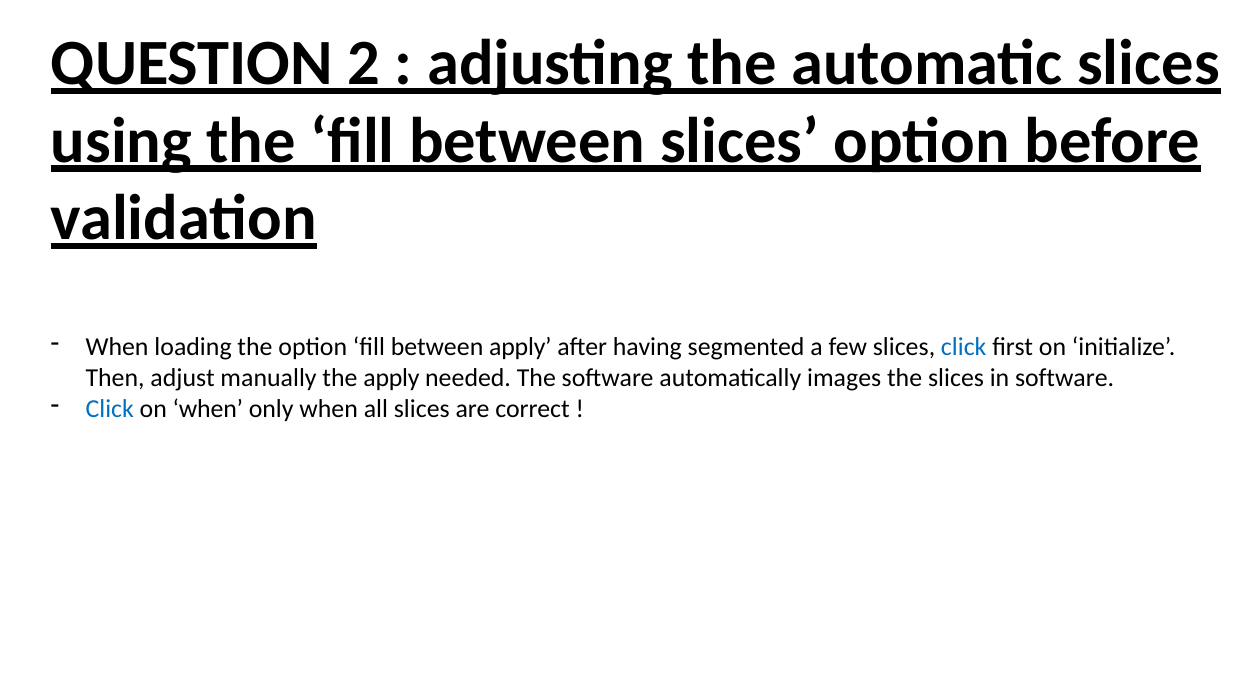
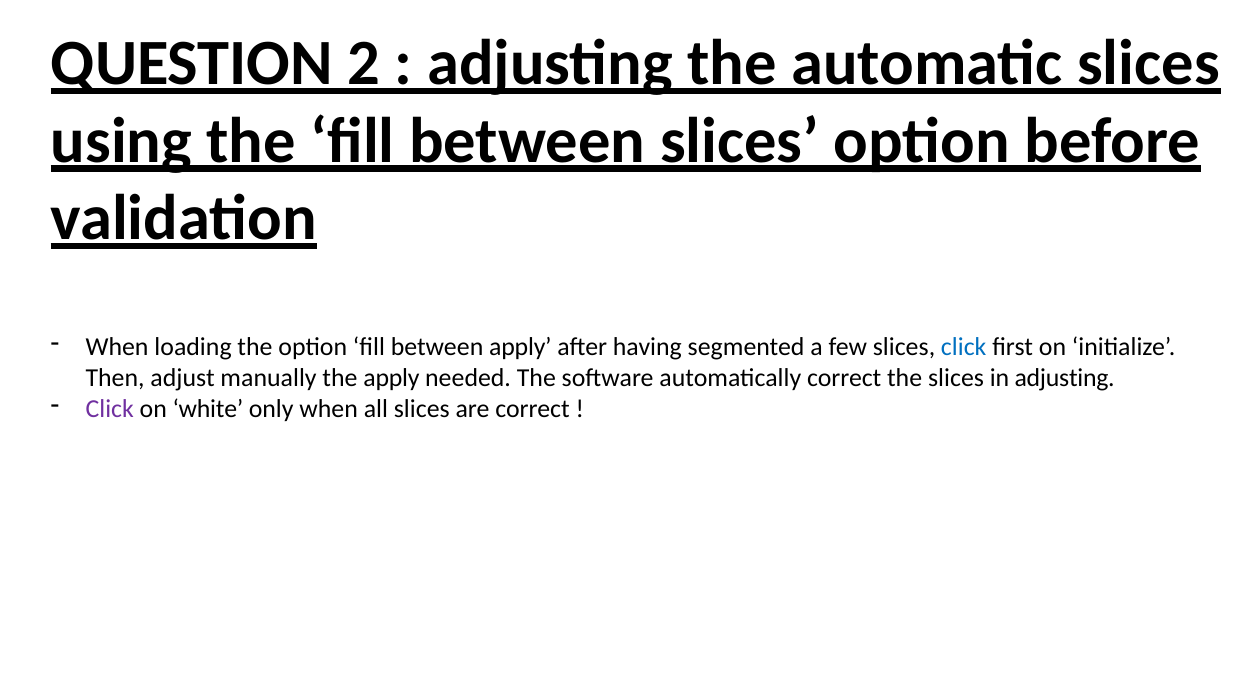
automatically images: images -> correct
in software: software -> adjusting
Click at (110, 409) colour: blue -> purple
on when: when -> white
